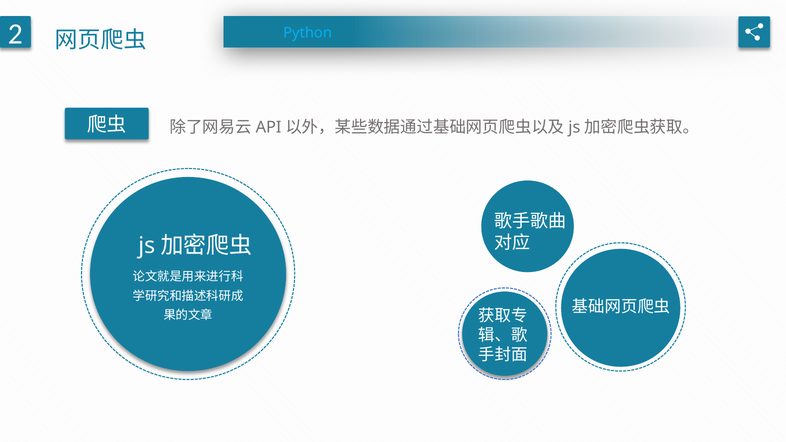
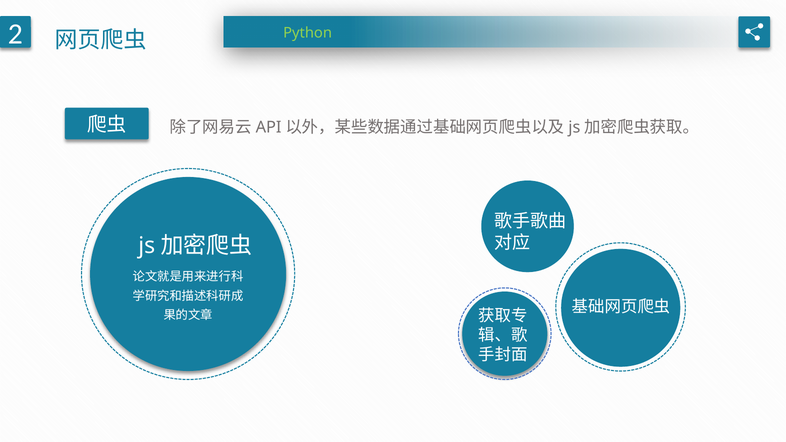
Python colour: light blue -> light green
